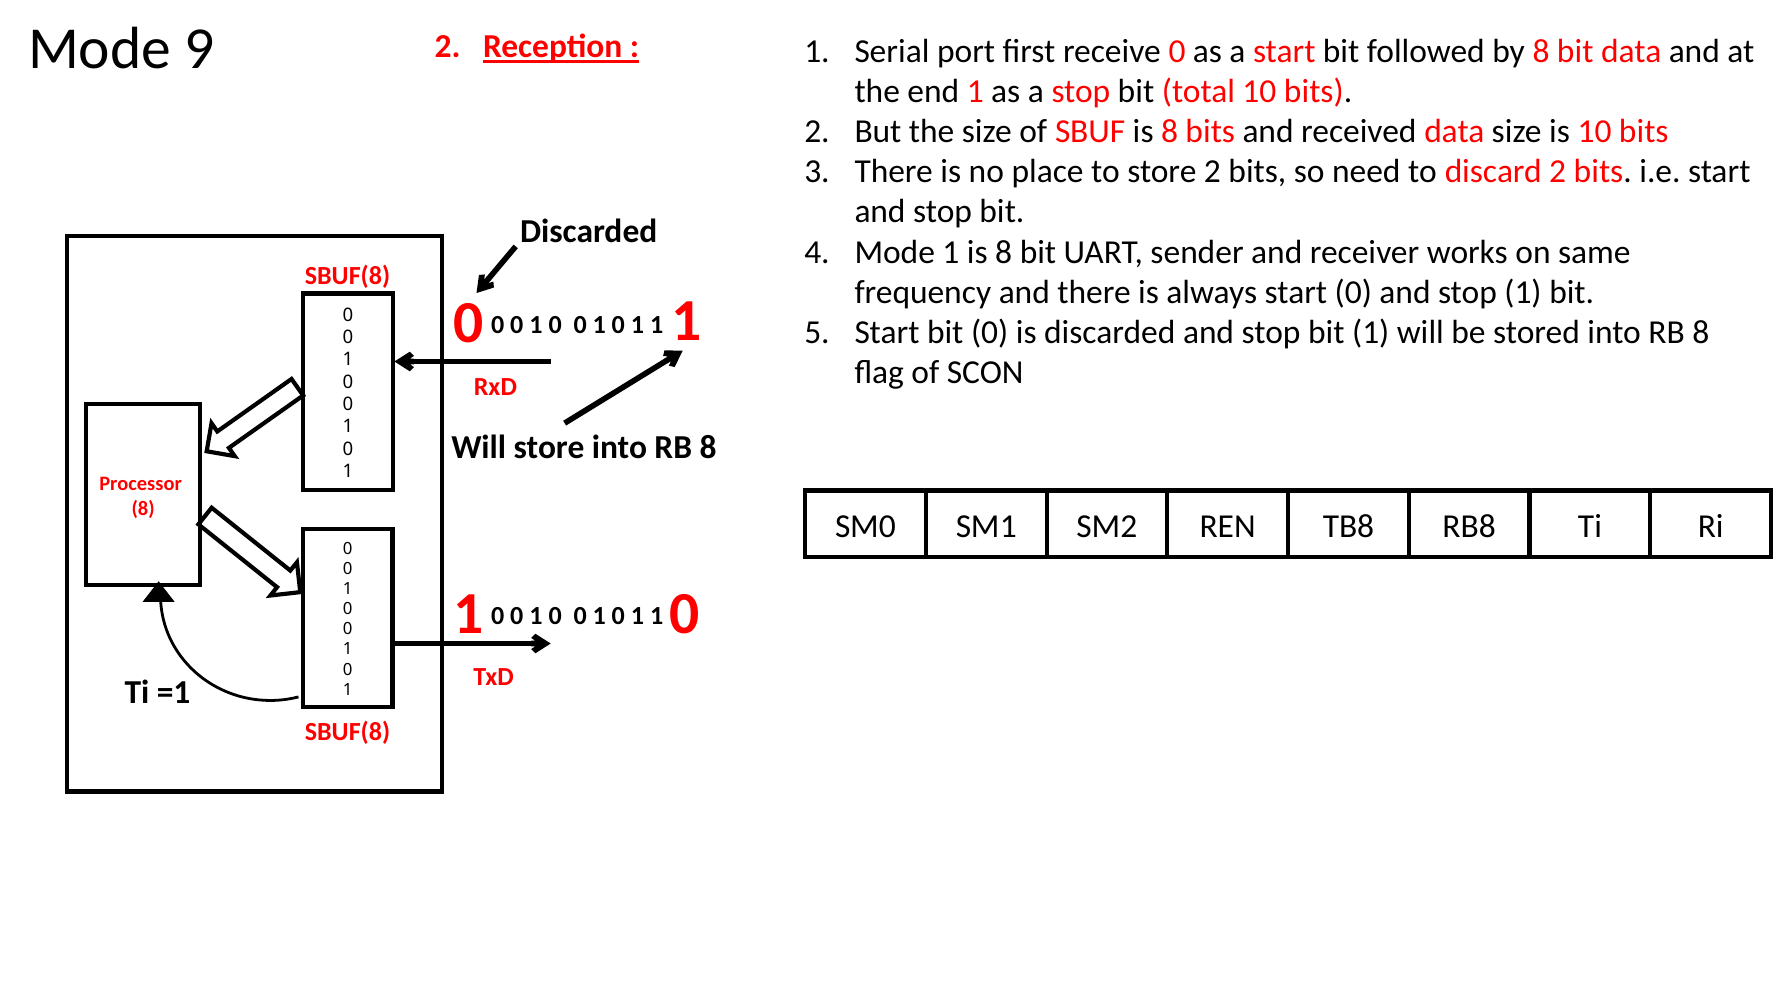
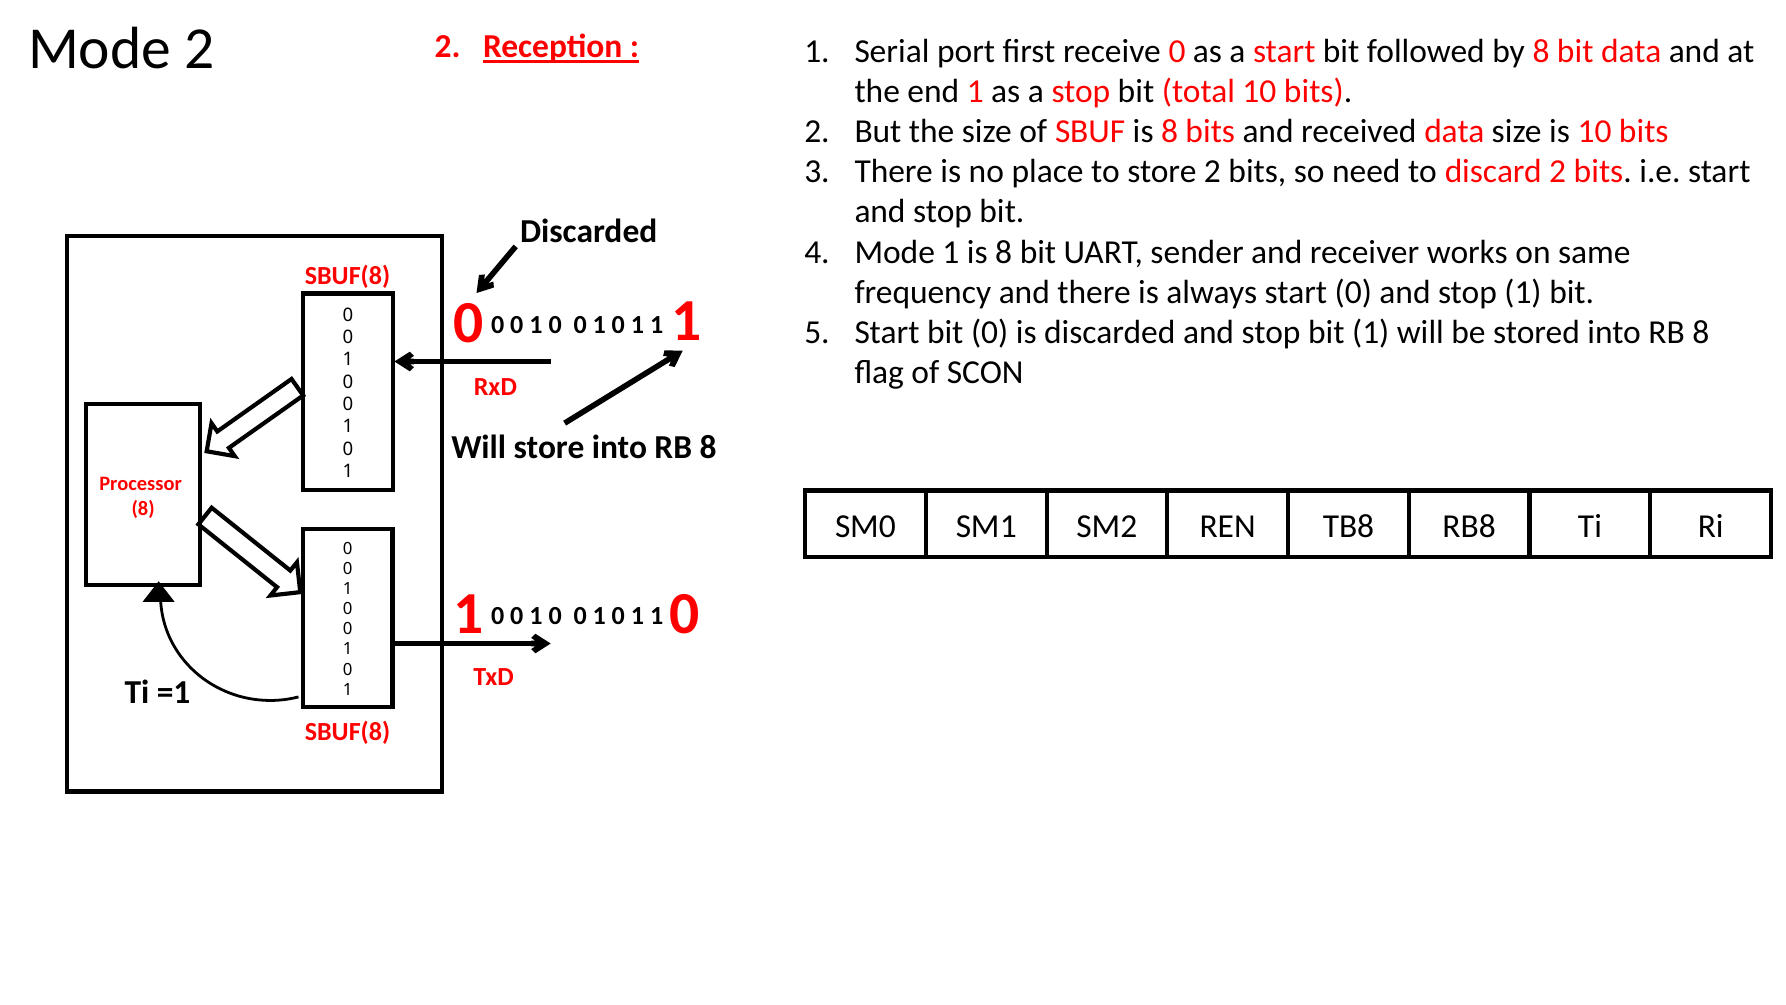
Mode 9: 9 -> 2
